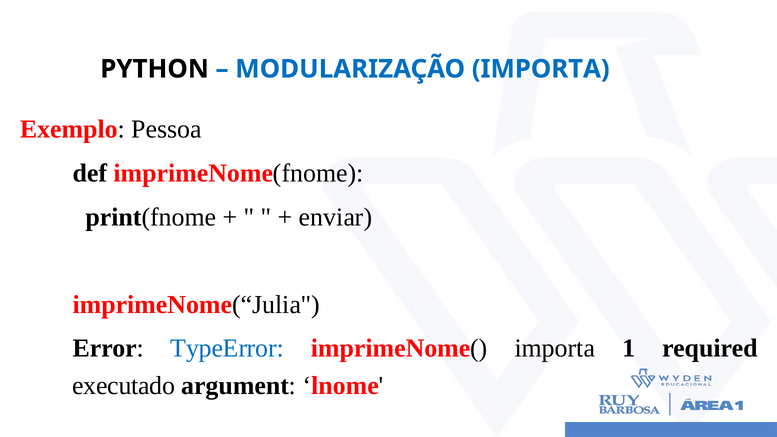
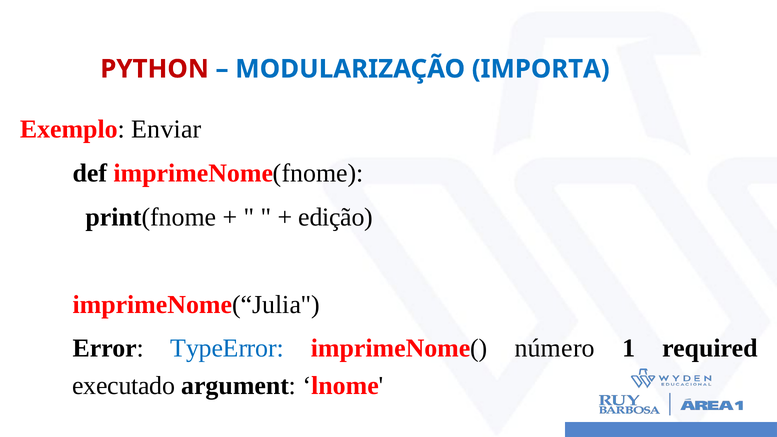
PYTHON colour: black -> red
Pessoa: Pessoa -> Enviar
enviar: enviar -> edição
imprimeNome( importa: importa -> número
